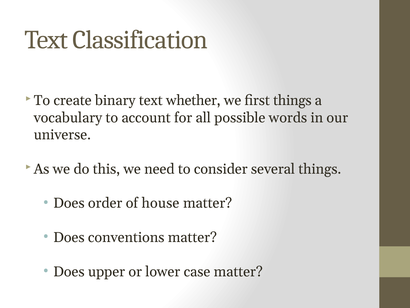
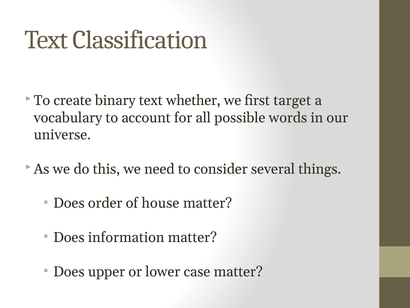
first things: things -> target
conventions: conventions -> information
